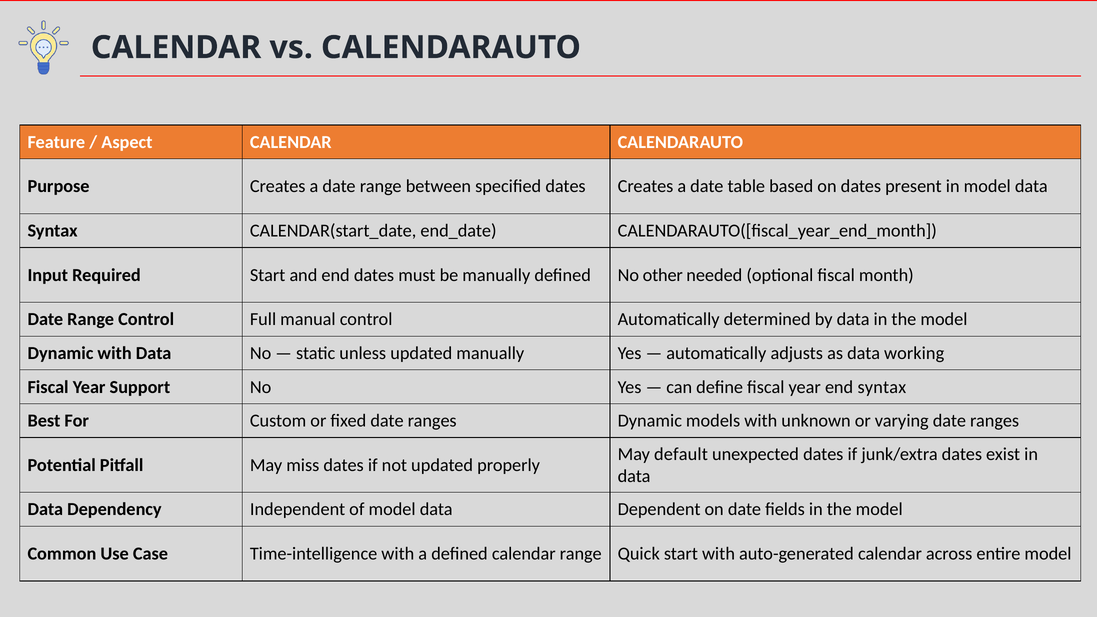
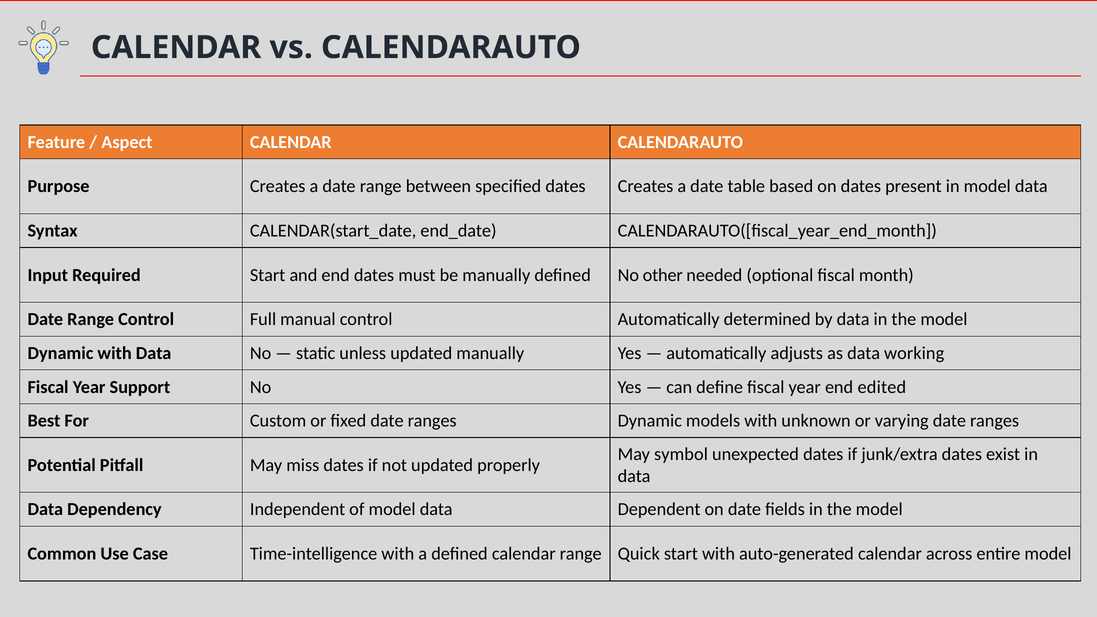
end syntax: syntax -> edited
default: default -> symbol
